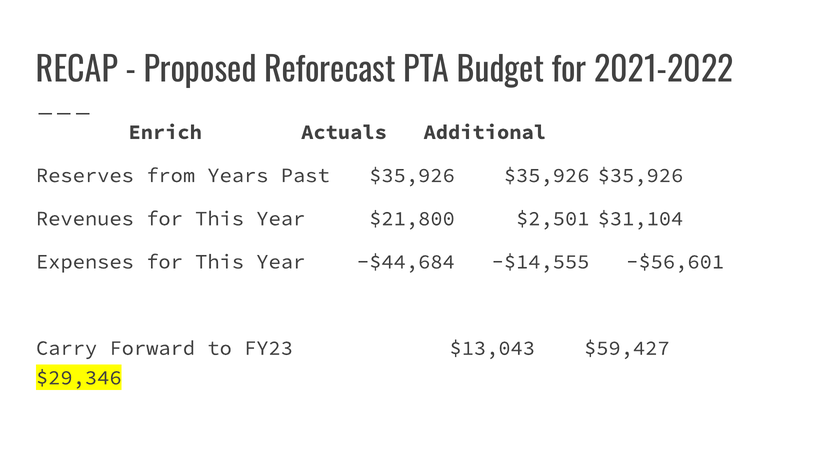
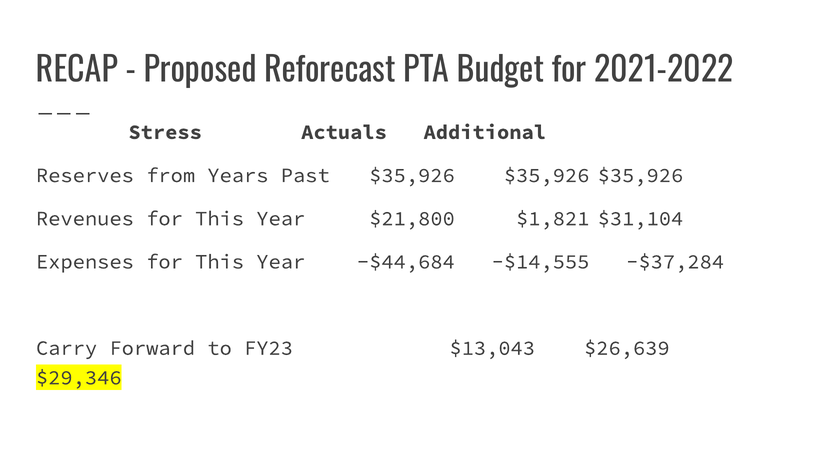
Enrich: Enrich -> Stress
$2,501: $2,501 -> $1,821
-$56,601: -$56,601 -> -$37,284
$59,427: $59,427 -> $26,639
